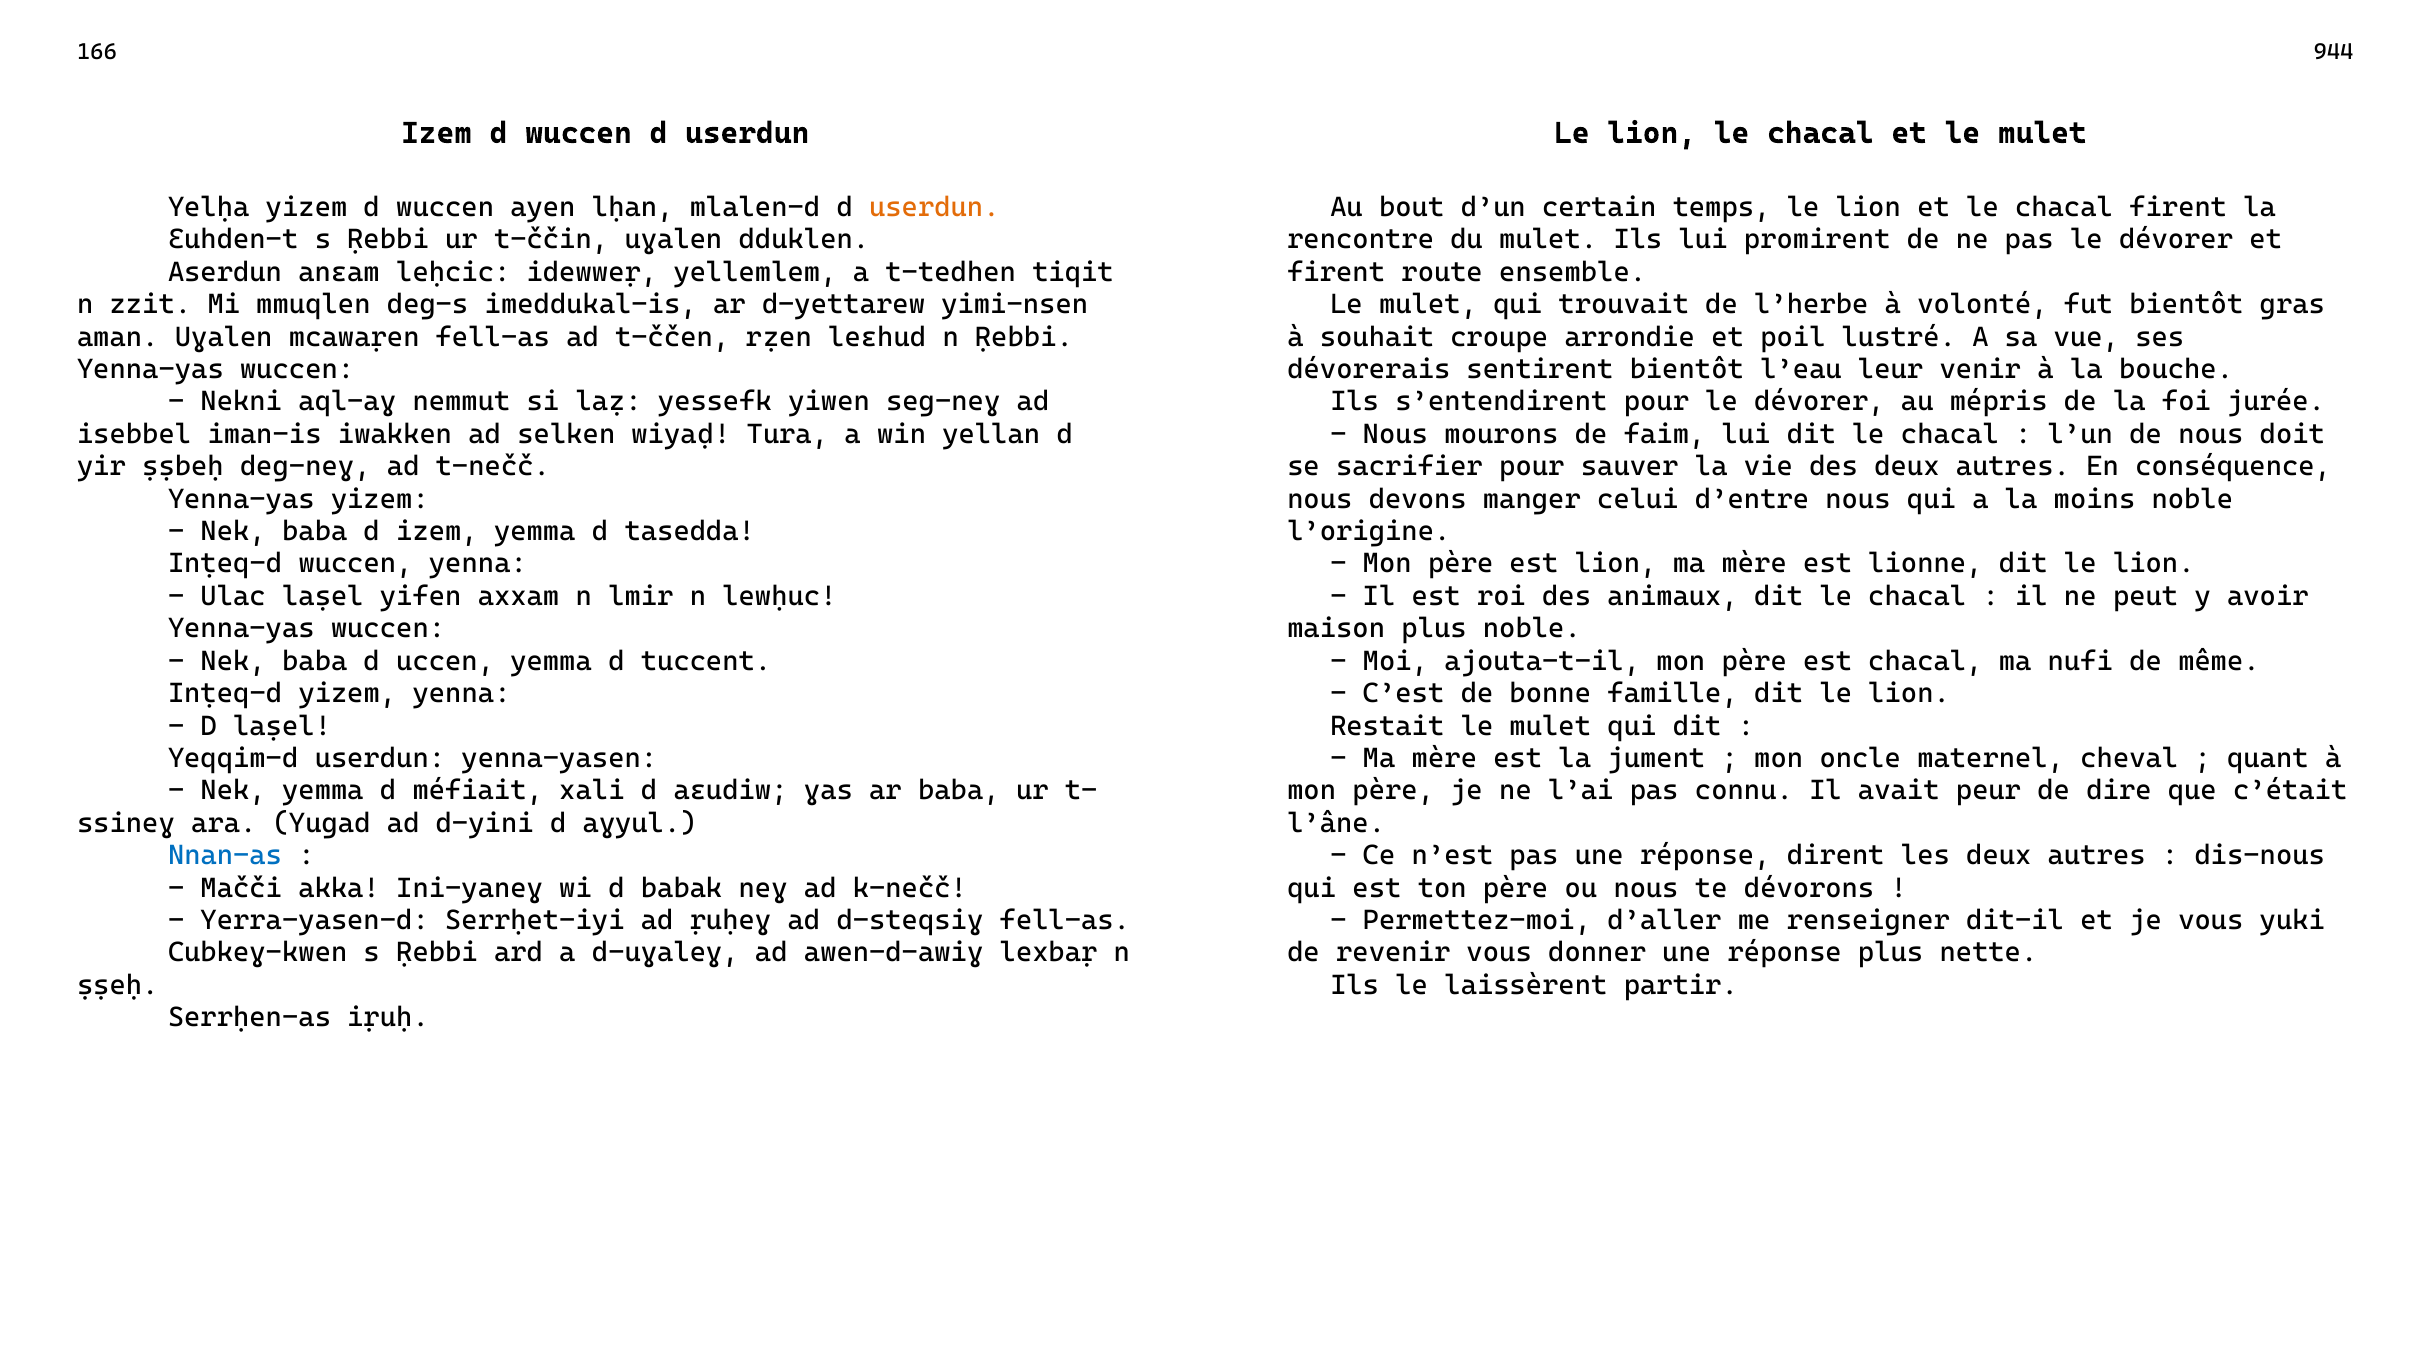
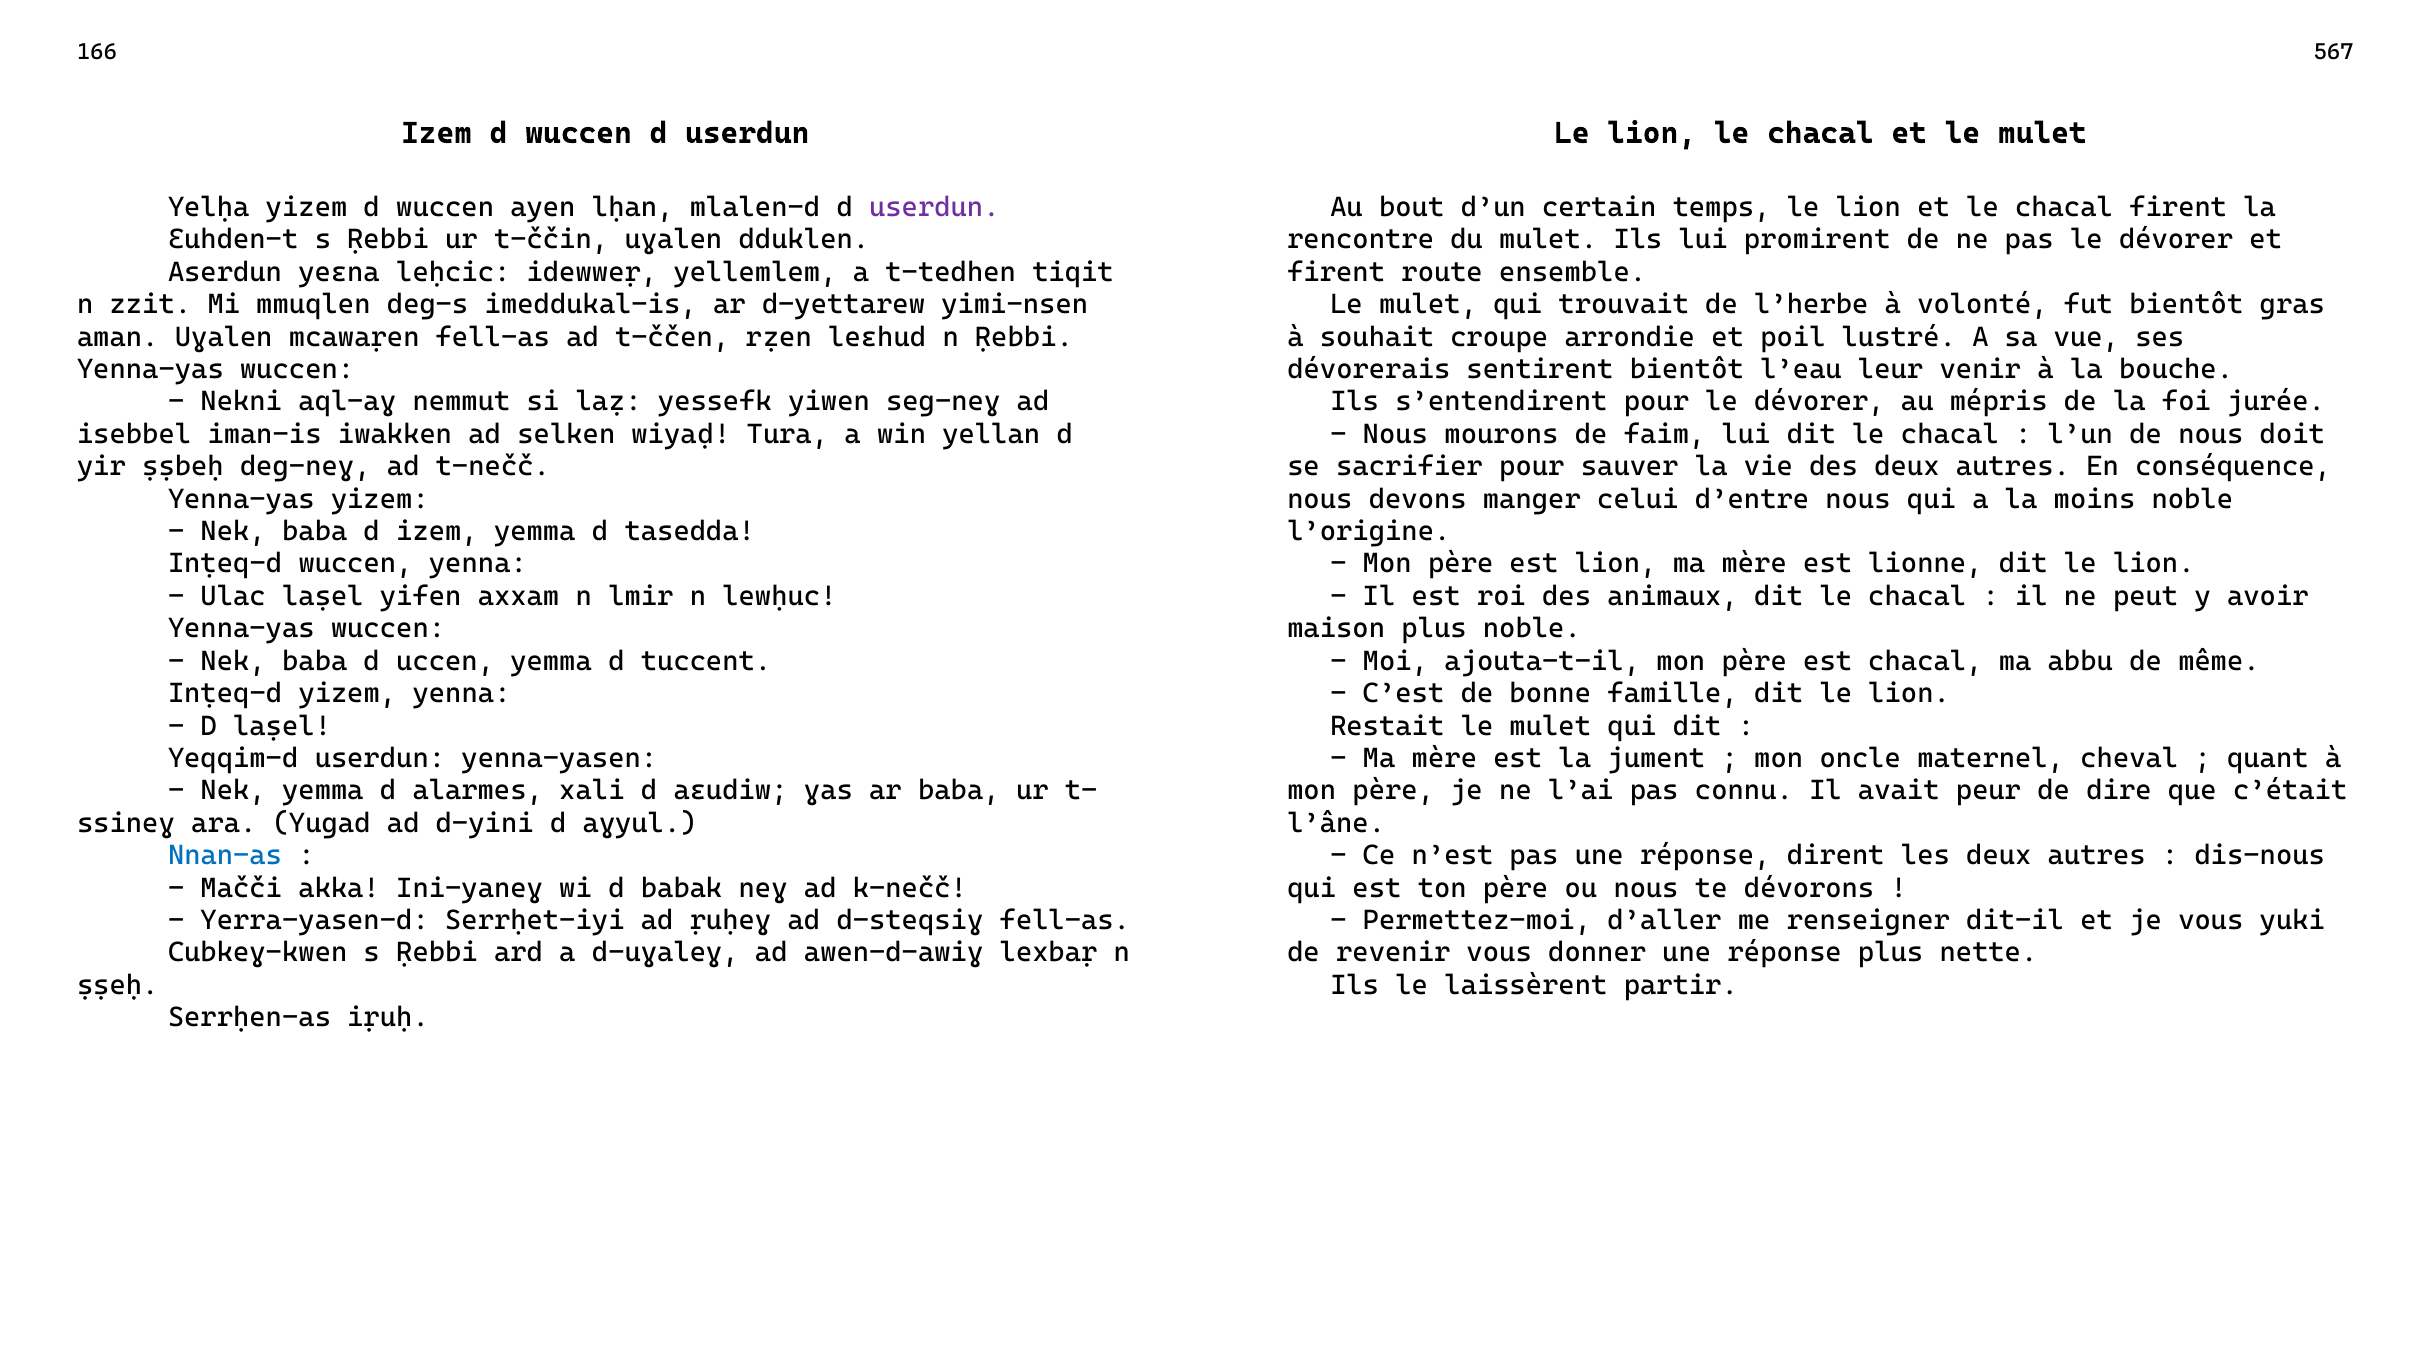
944: 944 -> 567
userdun at (934, 207) colour: orange -> purple
anɛam: anɛam -> yeɛna
nufi: nufi -> abbu
méfiait: méfiait -> alarmes
